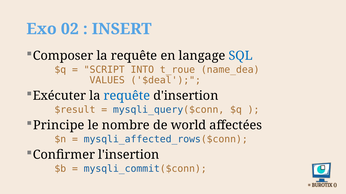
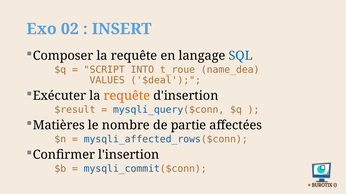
requête at (127, 96) colour: blue -> orange
Principe: Principe -> Matières
world: world -> partie
